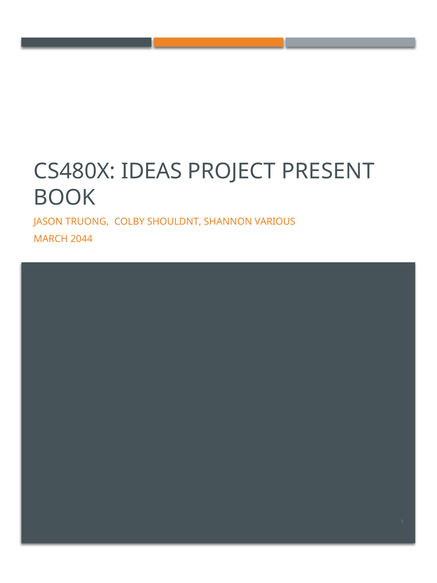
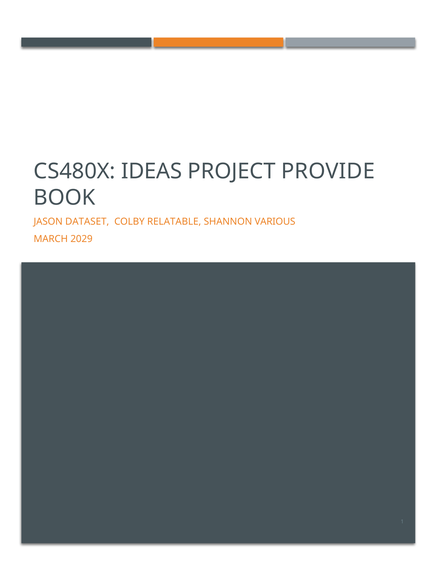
PRESENT: PRESENT -> PROVIDE
TRUONG: TRUONG -> DATASET
SHOULDNT: SHOULDNT -> RELATABLE
2044: 2044 -> 2029
